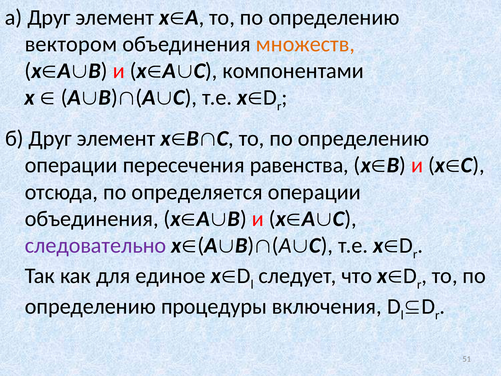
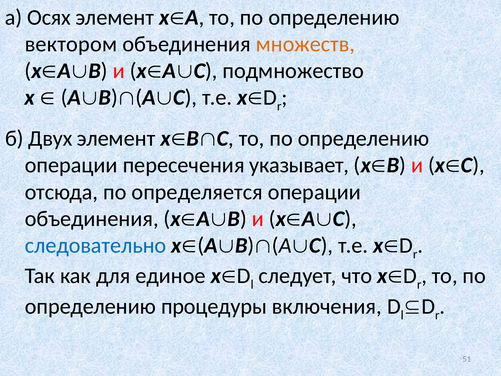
а Друг: Друг -> Осях
компонентами: компонентами -> подмножество
б Друг: Друг -> Двух
равенства: равенства -> указывает
следовательно colour: purple -> blue
